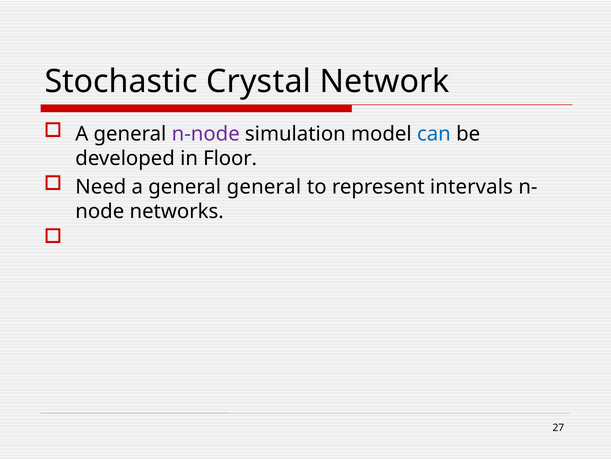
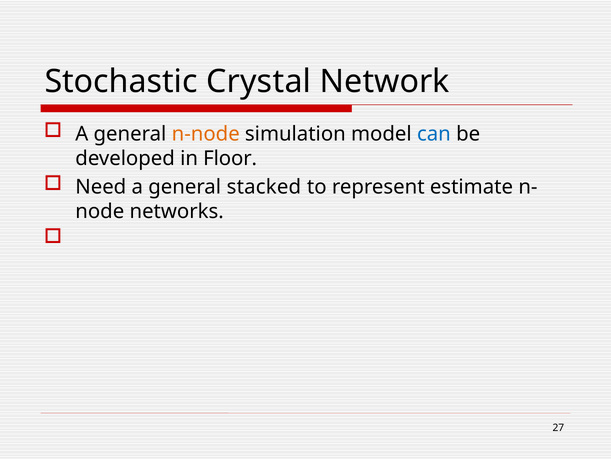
n-node colour: purple -> orange
general general: general -> stacked
intervals: intervals -> estimate
